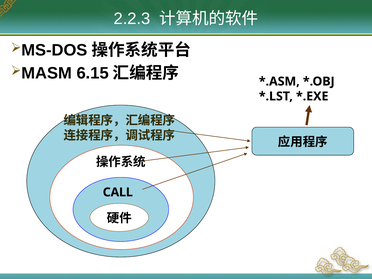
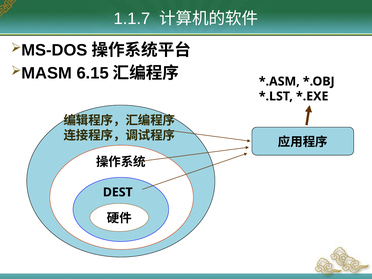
2.2.3: 2.2.3 -> 1.1.7
CALL: CALL -> DEST
